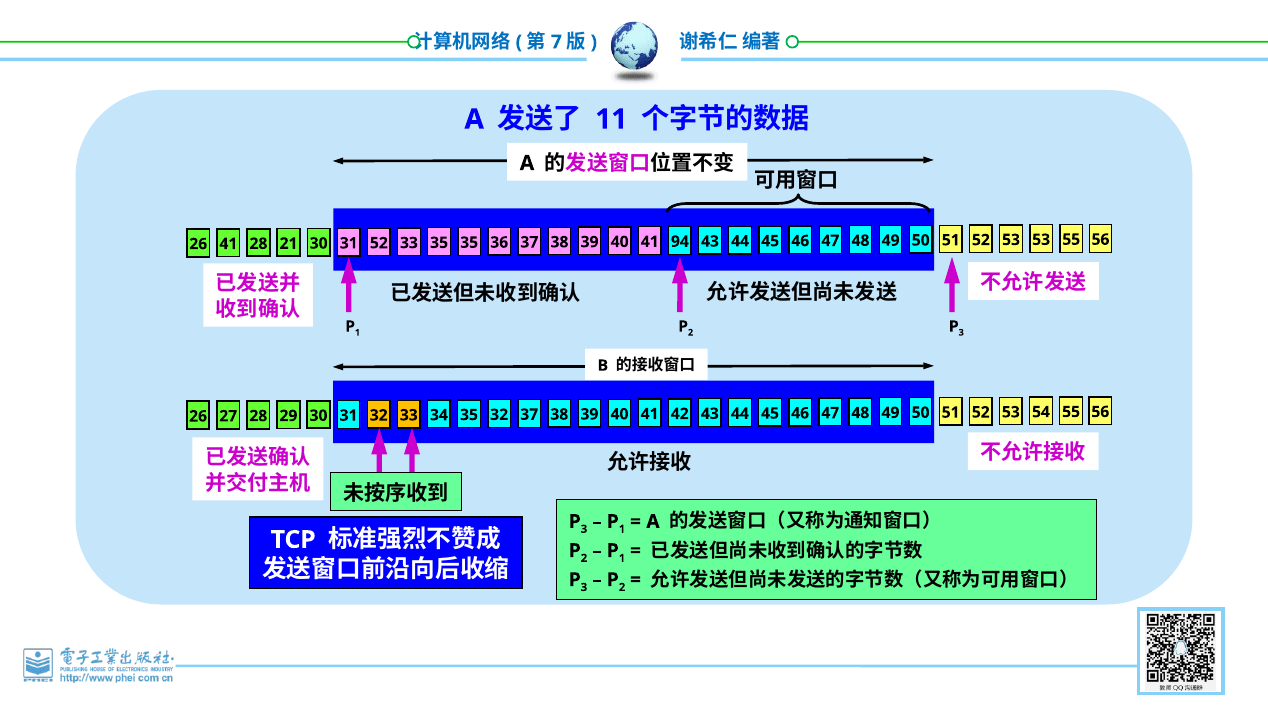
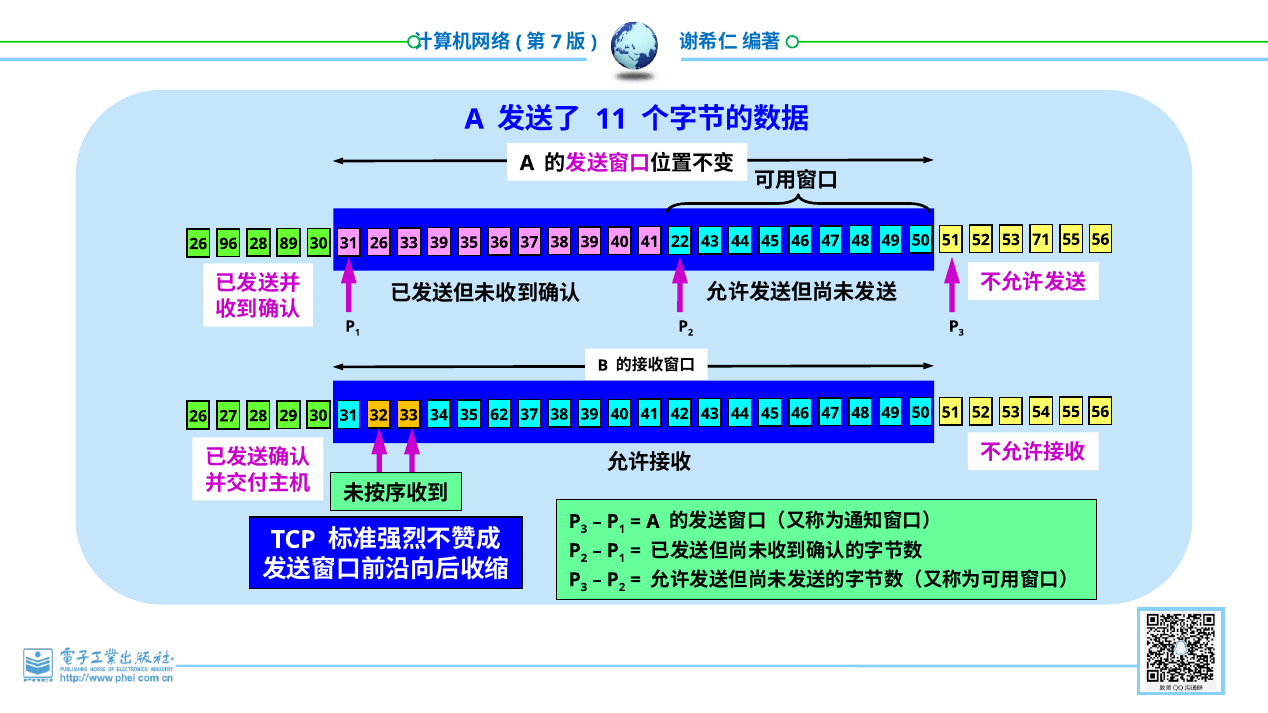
53 53: 53 -> 71
26 41: 41 -> 96
21: 21 -> 89
31 52: 52 -> 26
33 35: 35 -> 39
94: 94 -> 22
35 32: 32 -> 62
